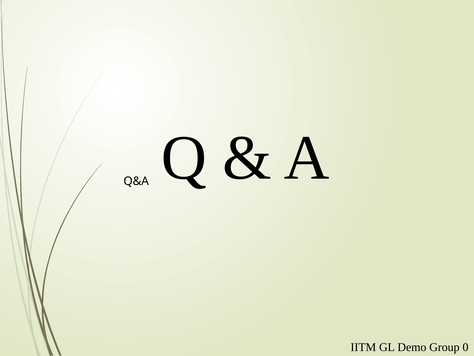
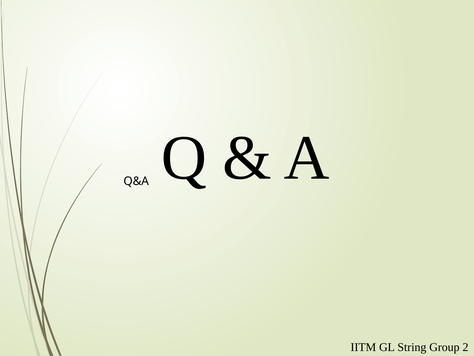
Demo: Demo -> String
0: 0 -> 2
